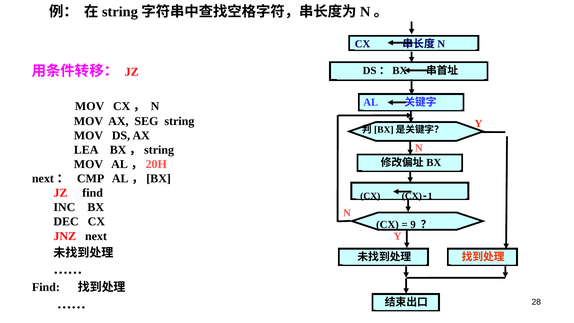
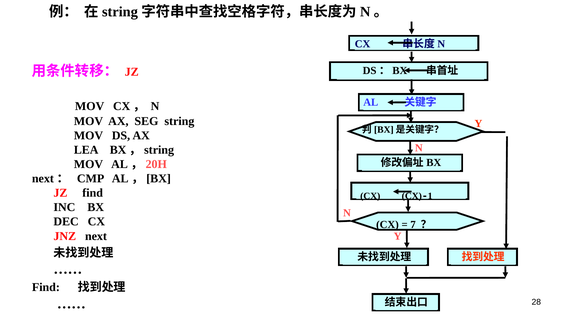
9: 9 -> 7
